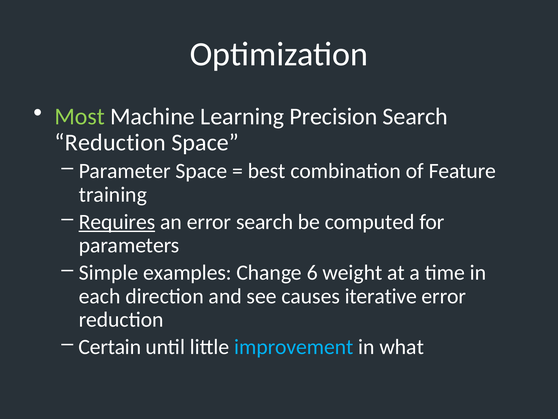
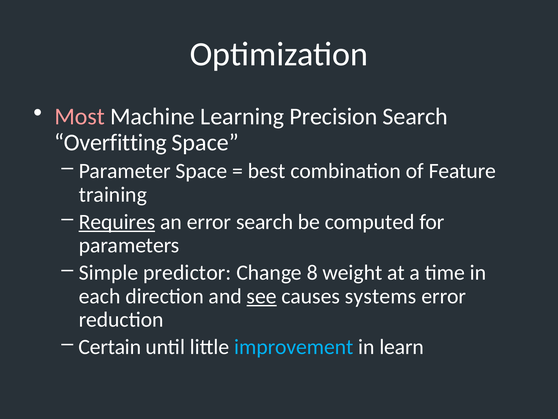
Most colour: light green -> pink
Reduction at (110, 143): Reduction -> Overfitting
examples: examples -> predictor
6: 6 -> 8
see underline: none -> present
iterative: iterative -> systems
what: what -> learn
